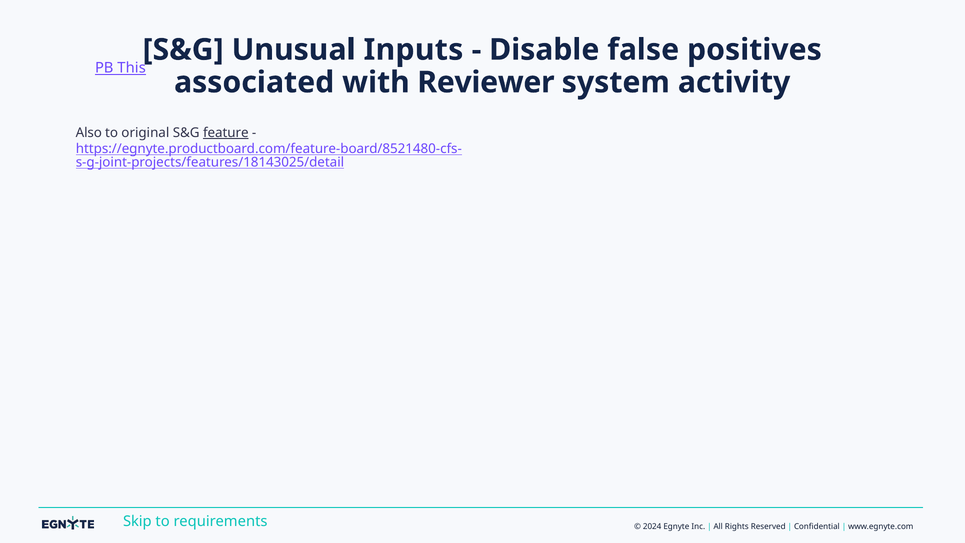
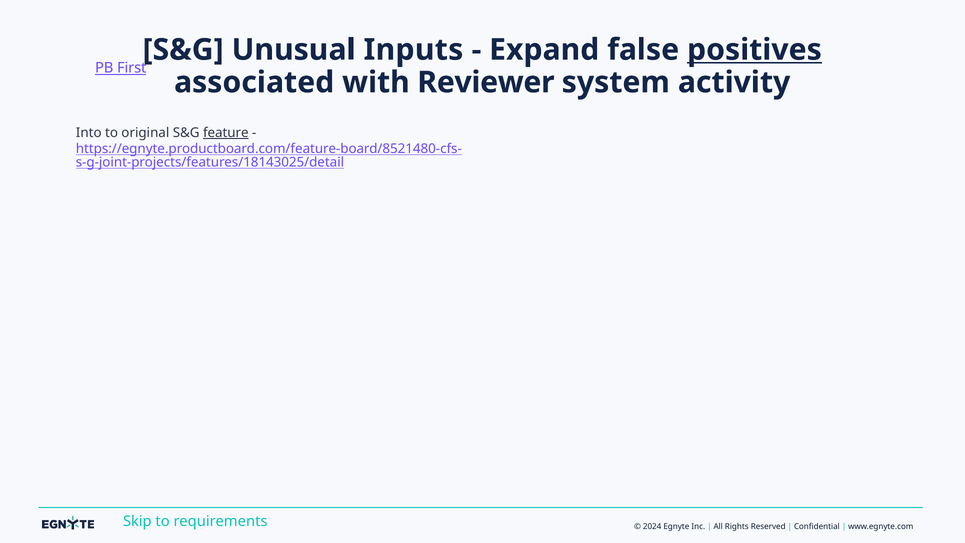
Disable: Disable -> Expand
positives underline: none -> present
This: This -> First
Also: Also -> Into
